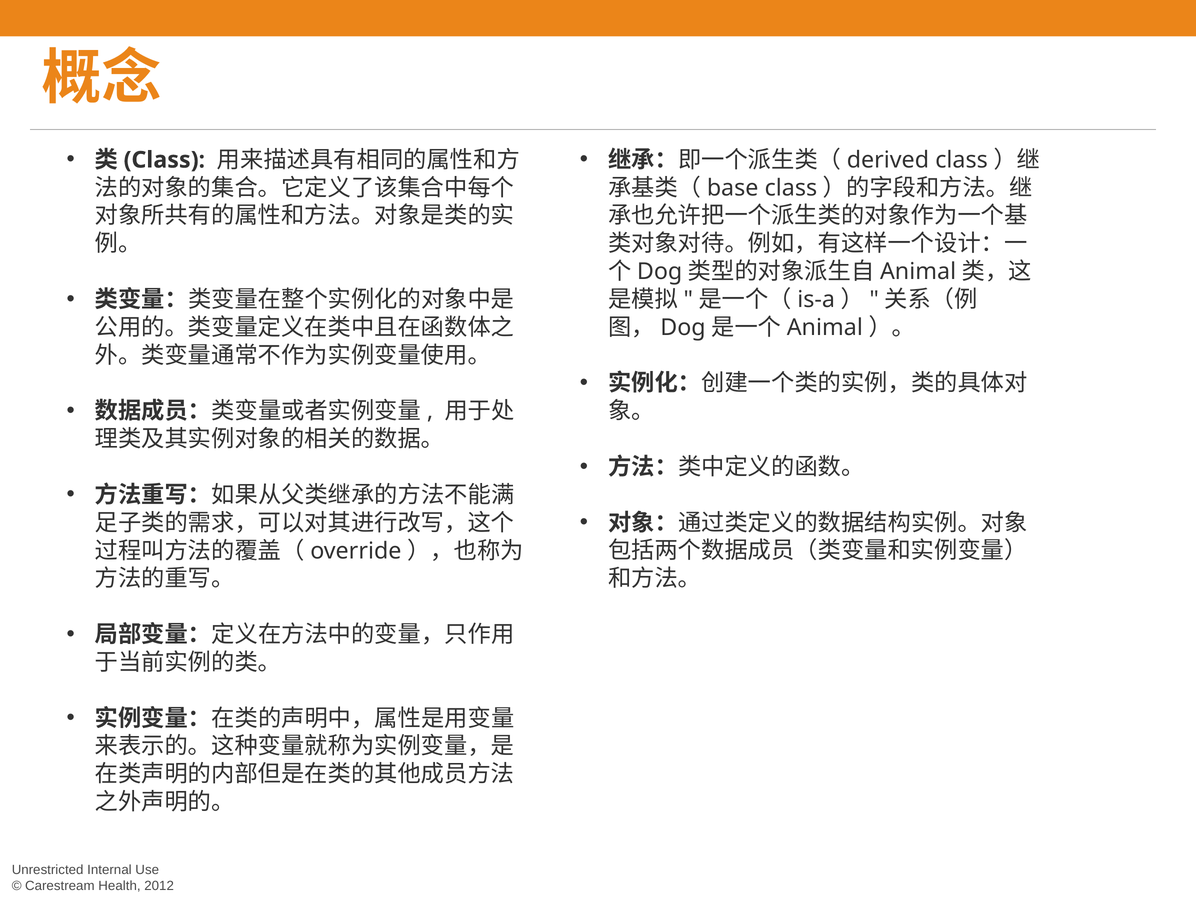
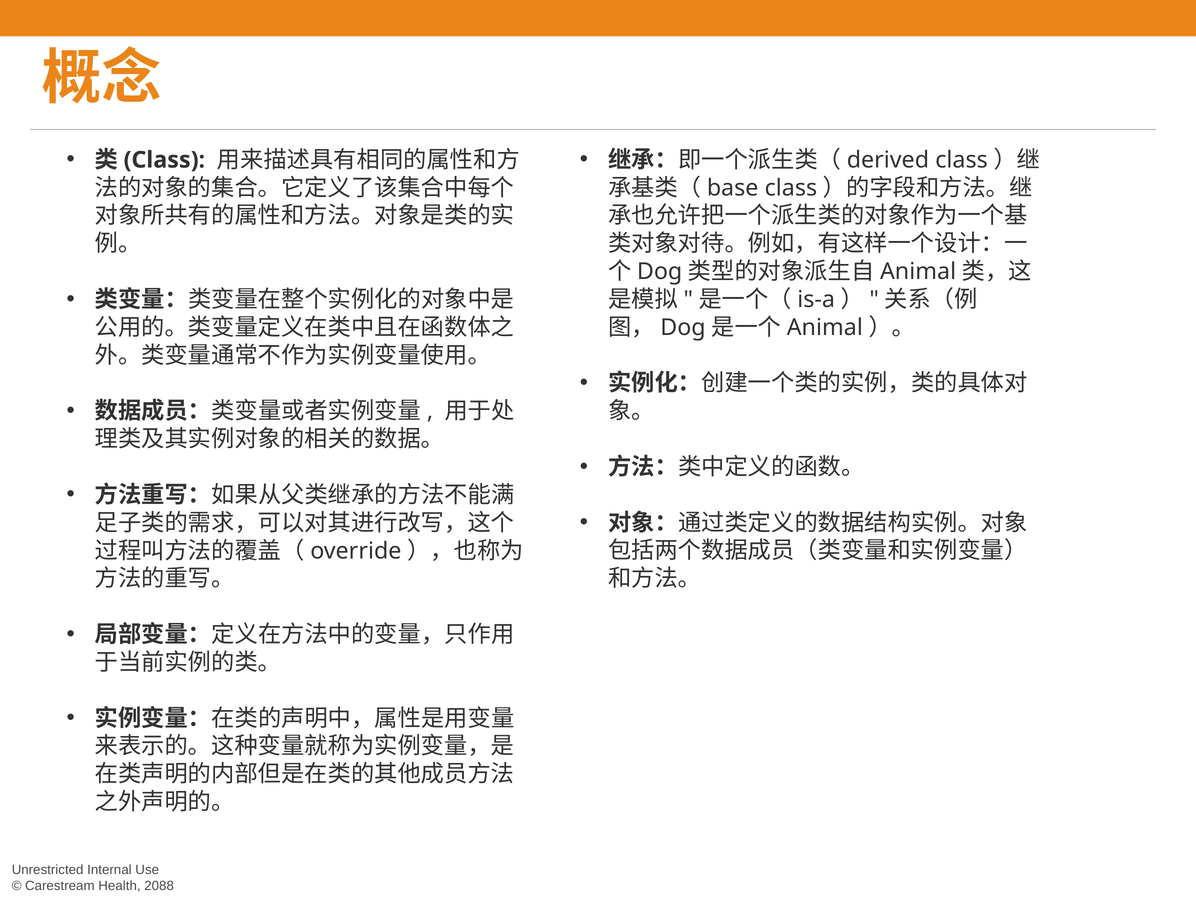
2012: 2012 -> 2088
